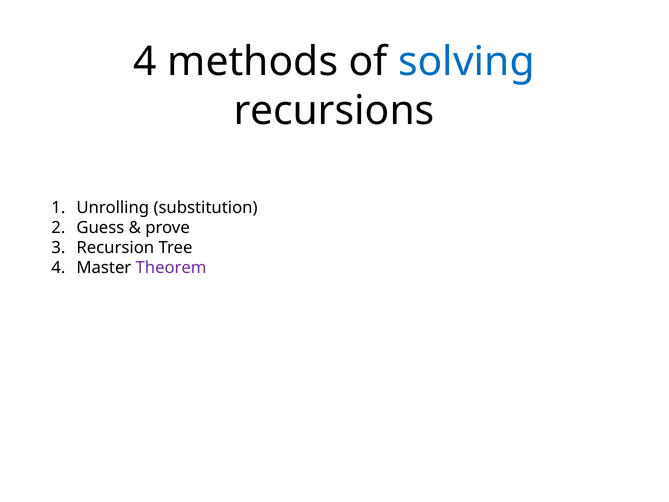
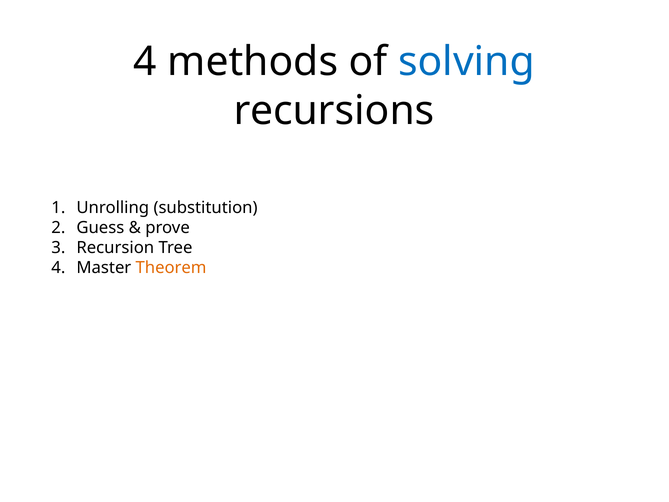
Theorem colour: purple -> orange
